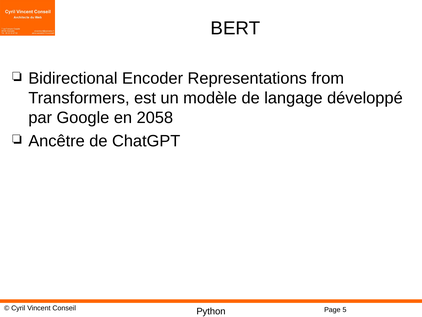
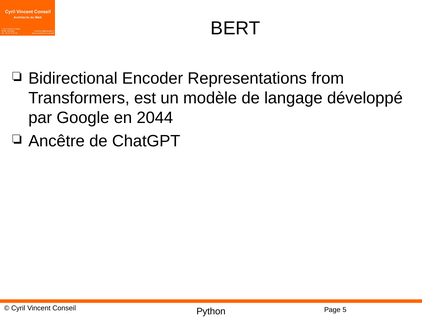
2058: 2058 -> 2044
